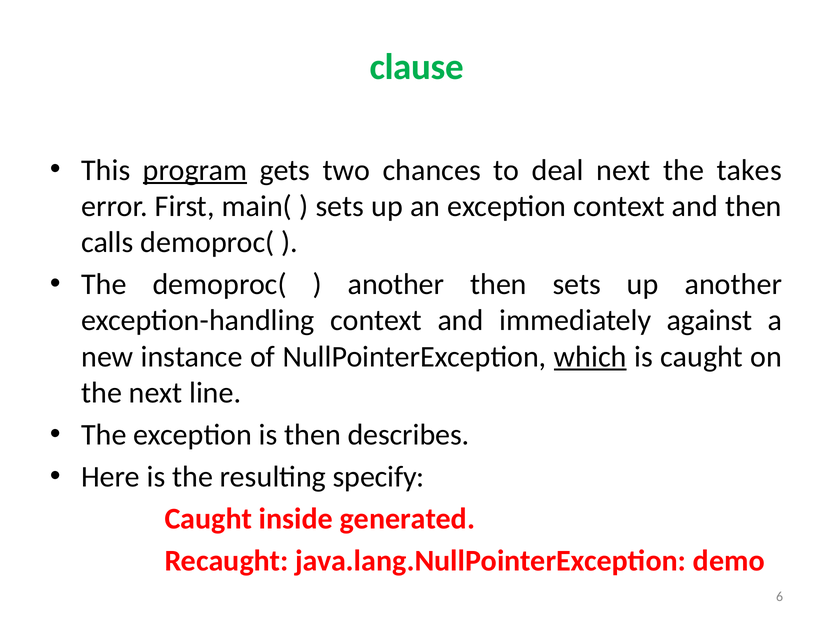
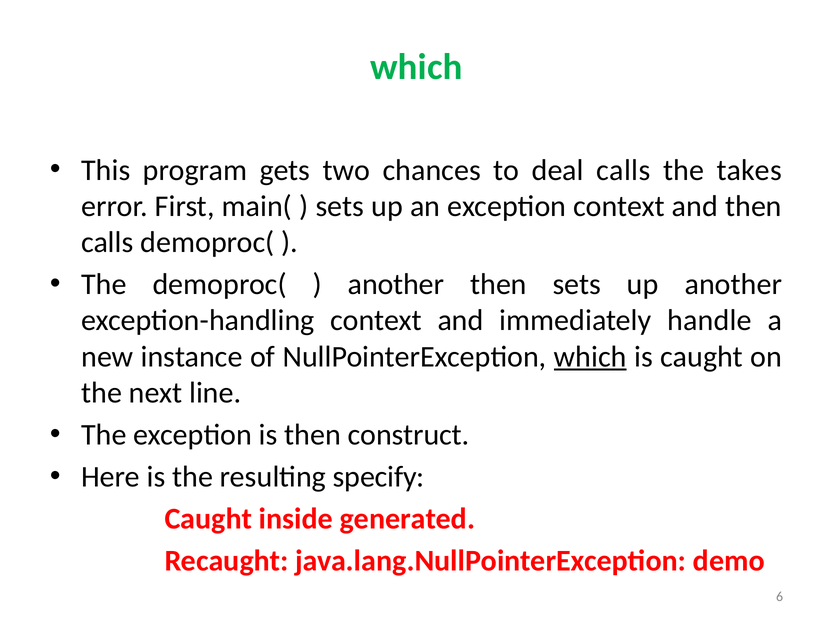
clause at (417, 67): clause -> which
program underline: present -> none
deal next: next -> calls
against: against -> handle
describes: describes -> construct
